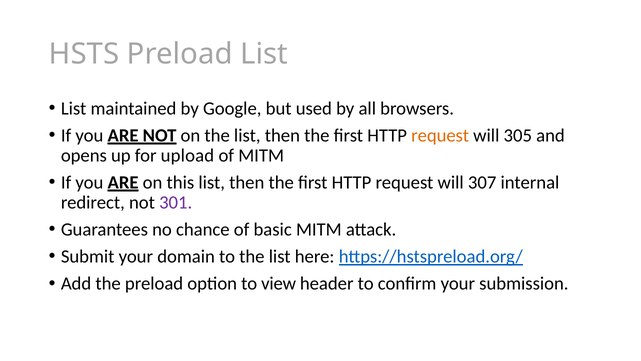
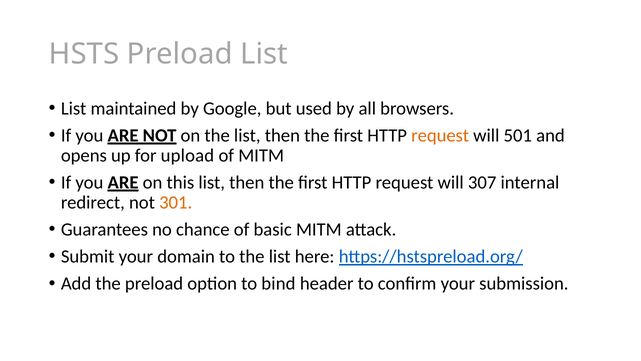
305: 305 -> 501
301 colour: purple -> orange
view: view -> bind
